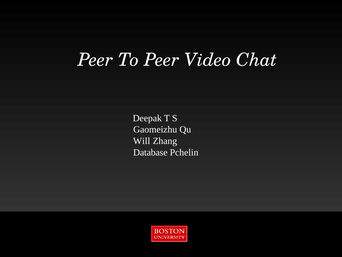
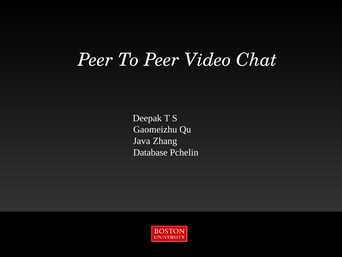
Will: Will -> Java
